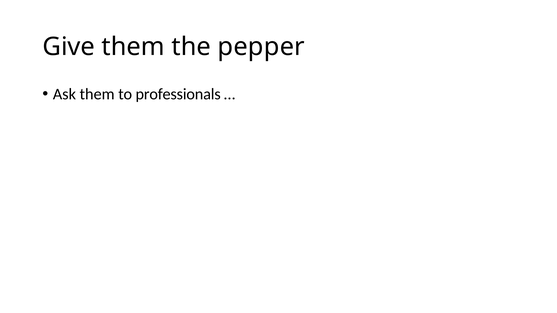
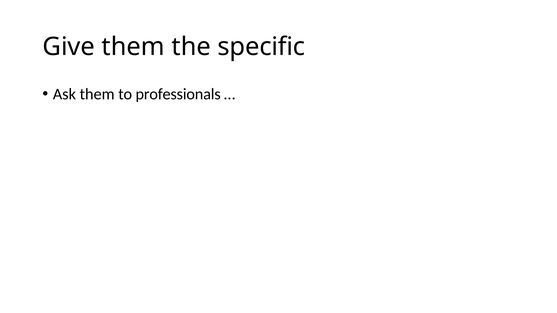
pepper: pepper -> specific
